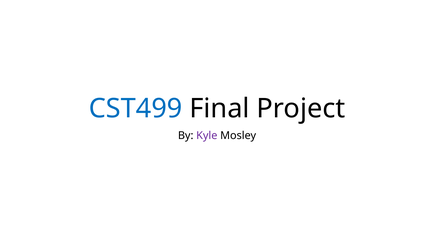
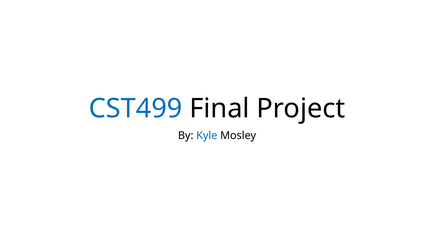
Kyle colour: purple -> blue
